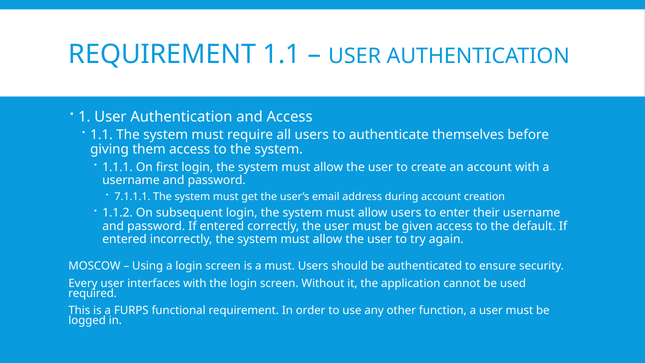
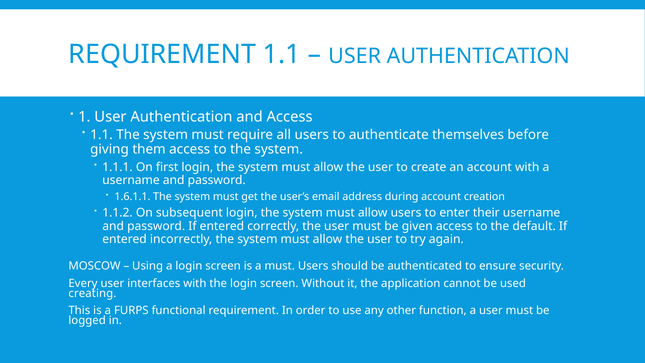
7.1.1.1: 7.1.1.1 -> 1.6.1.1
required: required -> creating
